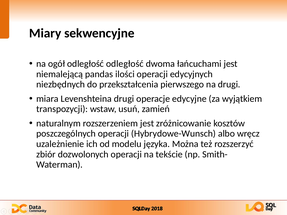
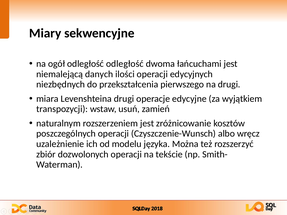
pandas: pandas -> danych
Hybrydowe-Wunsch: Hybrydowe-Wunsch -> Czyszczenie-Wunsch
